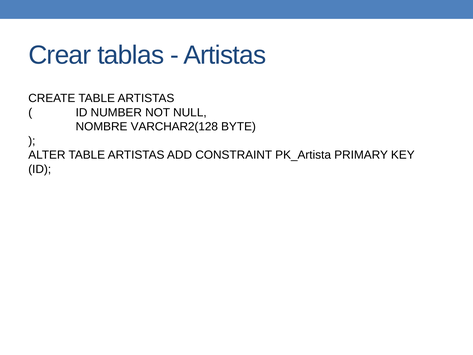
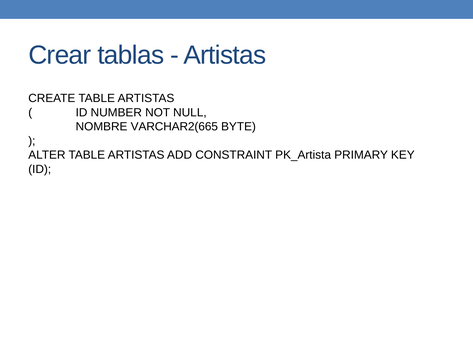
VARCHAR2(128: VARCHAR2(128 -> VARCHAR2(665
